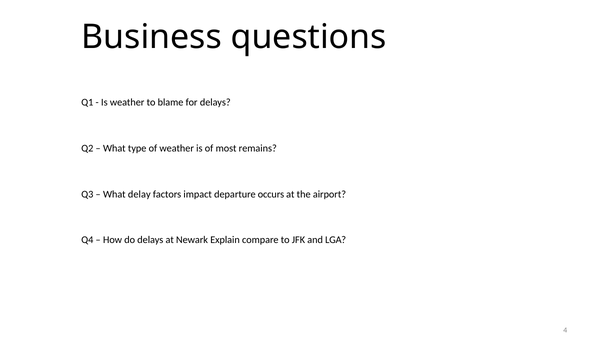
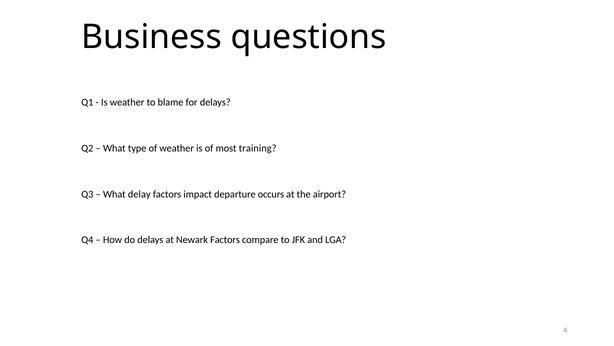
remains: remains -> training
Newark Explain: Explain -> Factors
